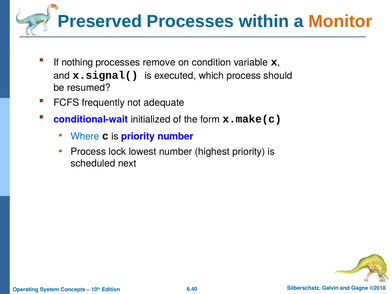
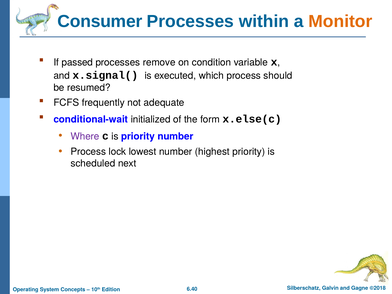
Preserved: Preserved -> Consumer
nothing: nothing -> passed
x.make(c: x.make(c -> x.else(c
Where colour: blue -> purple
